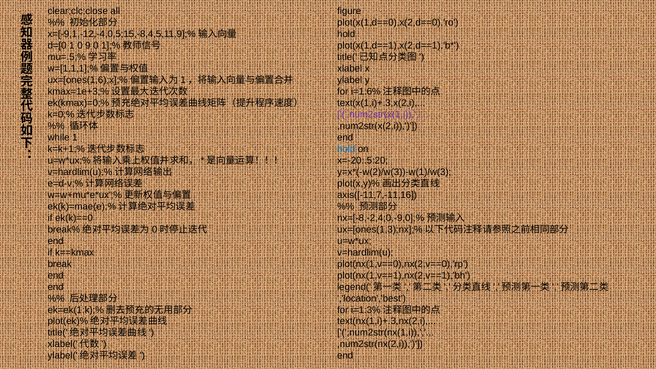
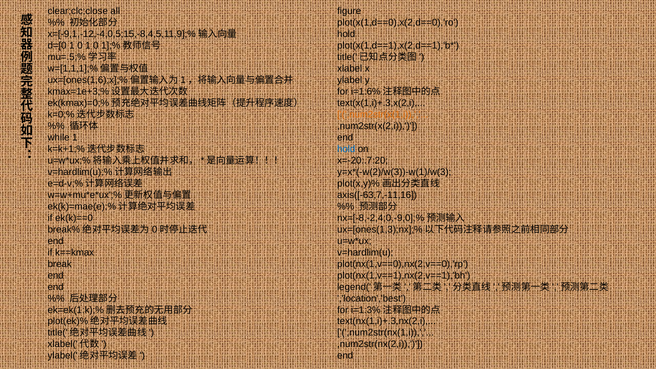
0 9: 9 -> 1
,num2str(x(1,i colour: purple -> orange
x=-20:.5:20: x=-20:.5:20 -> x=-20:.7:20
axis([-11,7,-11,16: axis([-11,7,-11,16 -> axis([-63,7,-11,16
